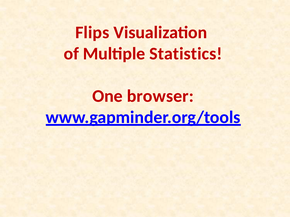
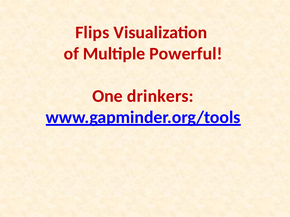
Statistics: Statistics -> Powerful
browser: browser -> drinkers
